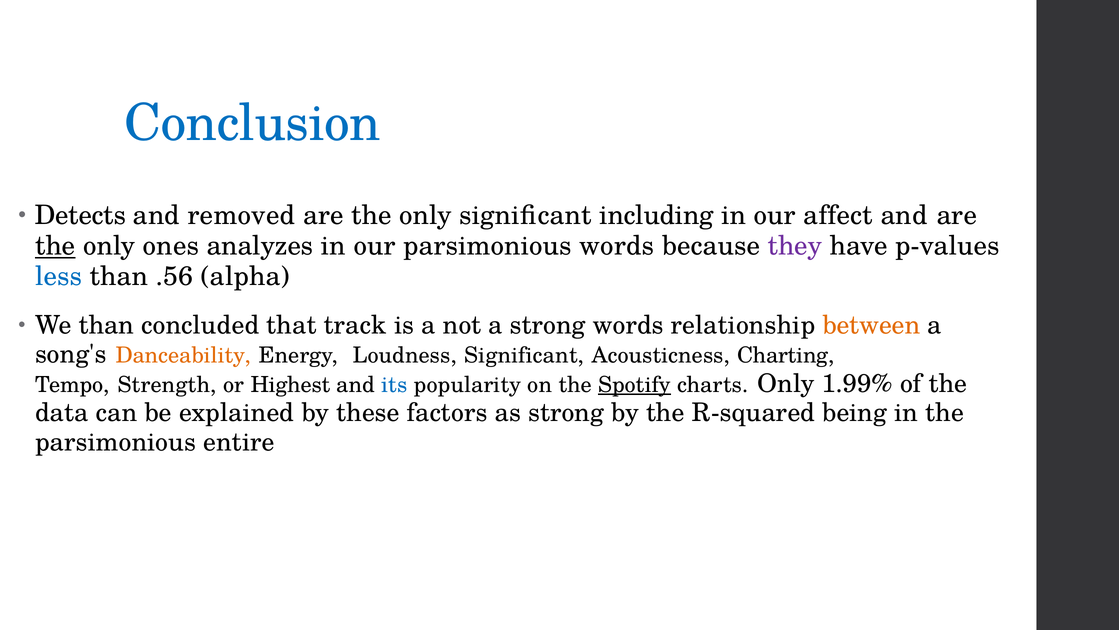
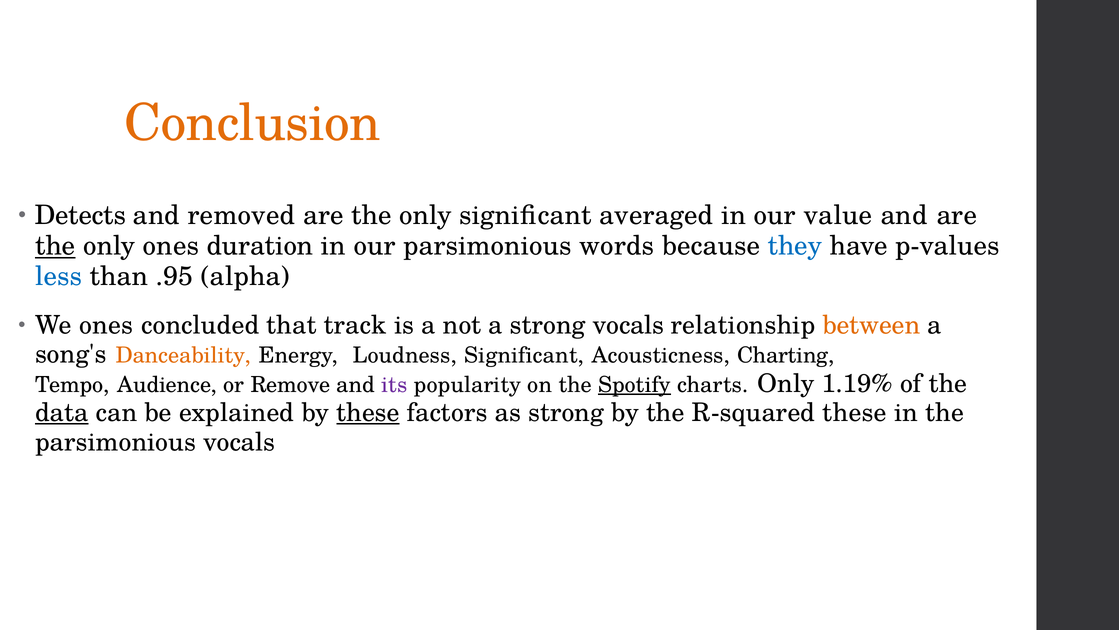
Conclusion colour: blue -> orange
including: including -> averaged
affect: affect -> value
analyzes: analyzes -> duration
they colour: purple -> blue
.56: .56 -> .95
We than: than -> ones
strong words: words -> vocals
Strength: Strength -> Audience
Highest: Highest -> Remove
its colour: blue -> purple
1.99%: 1.99% -> 1.19%
data underline: none -> present
these at (368, 413) underline: none -> present
R-squared being: being -> these
parsimonious entire: entire -> vocals
